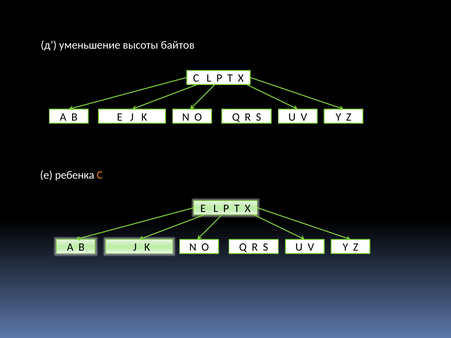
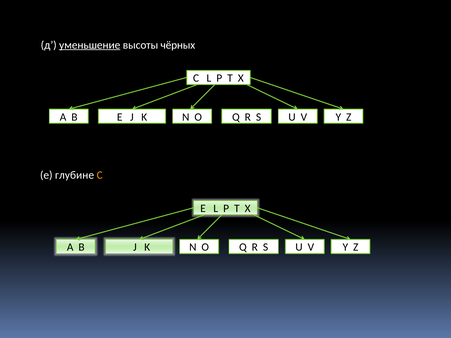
уменьшение underline: none -> present
байтов: байтов -> чёрных
ребенка: ребенка -> глубине
